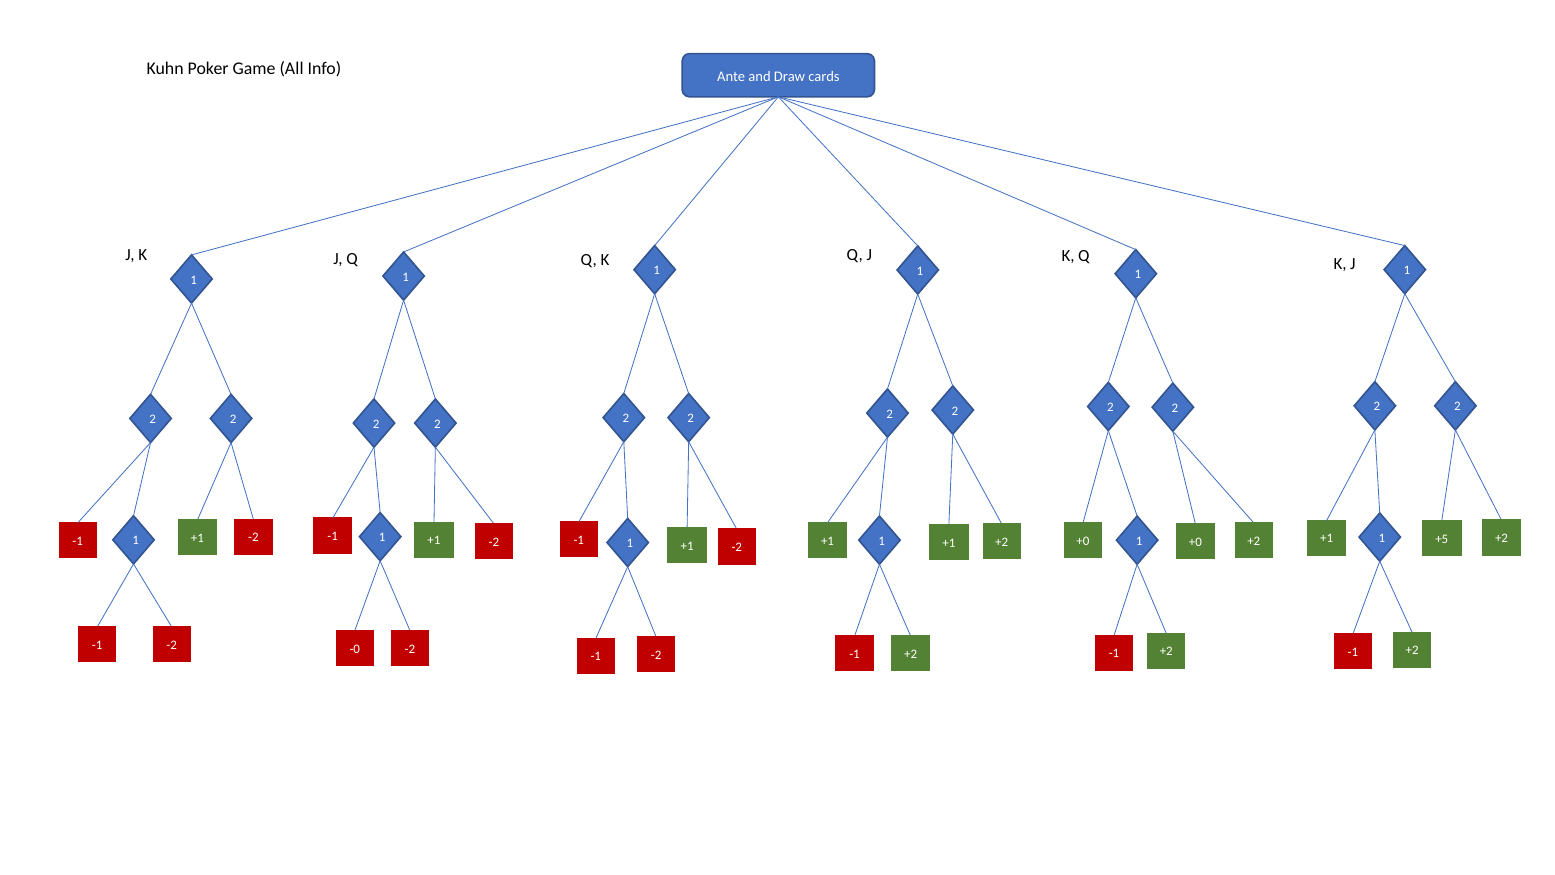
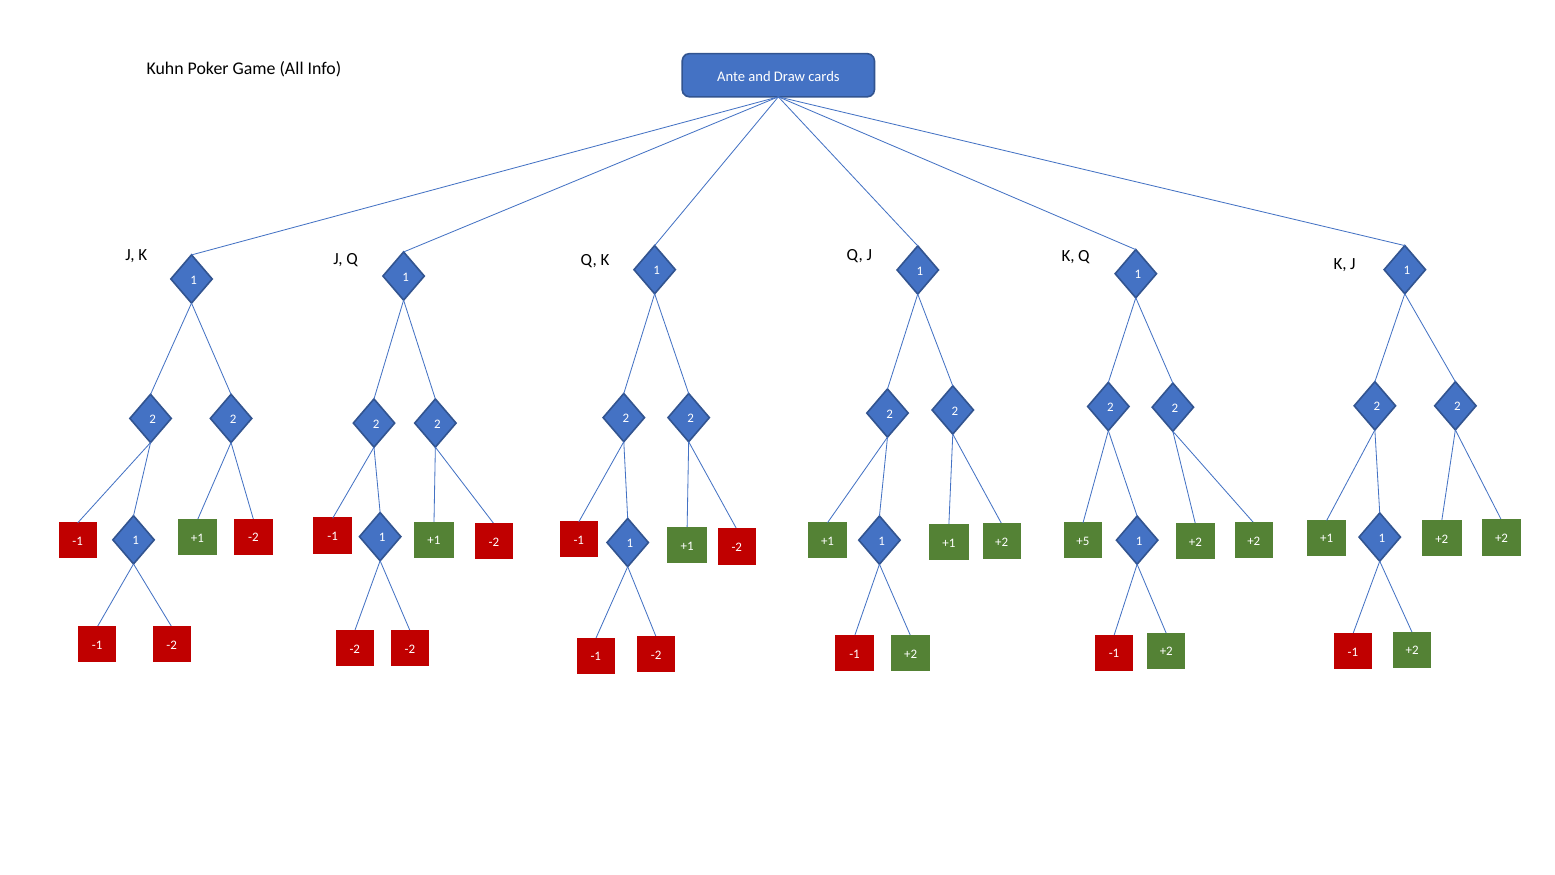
+5 at (1442, 539): +5 -> +2
+0 at (1083, 541): +0 -> +5
+0 at (1195, 542): +0 -> +2
-0 at (355, 649): -0 -> -2
